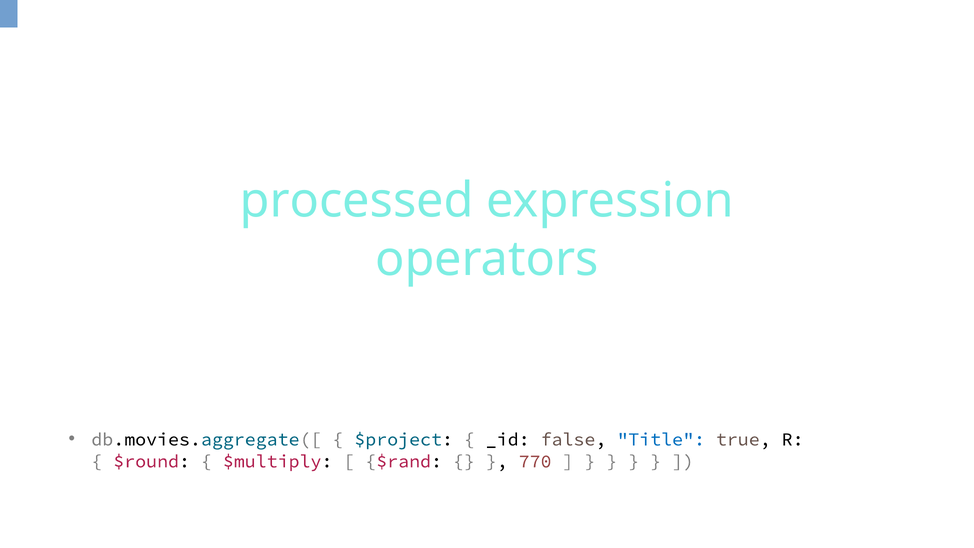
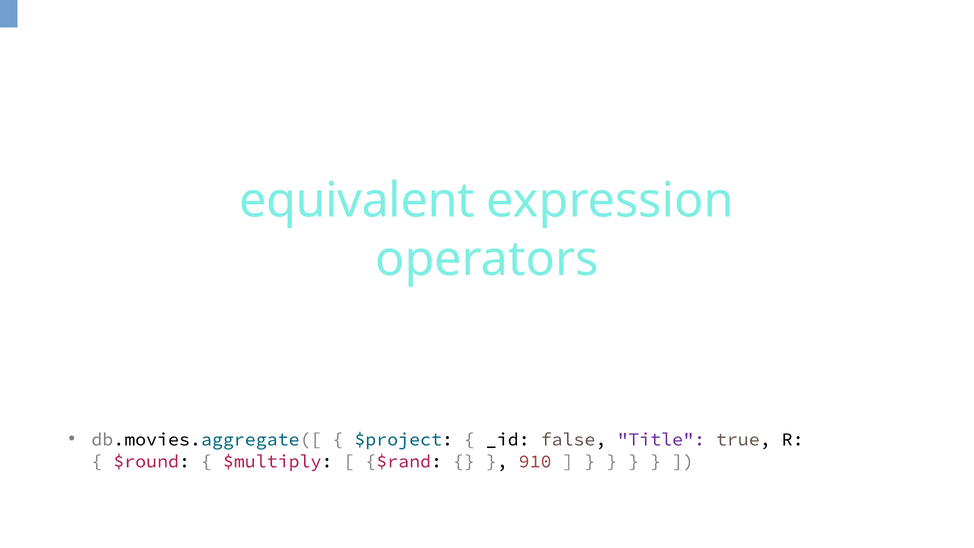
processed: processed -> equivalent
Title colour: blue -> purple
770: 770 -> 910
